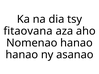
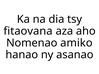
Nomenao hanao: hanao -> amiko
